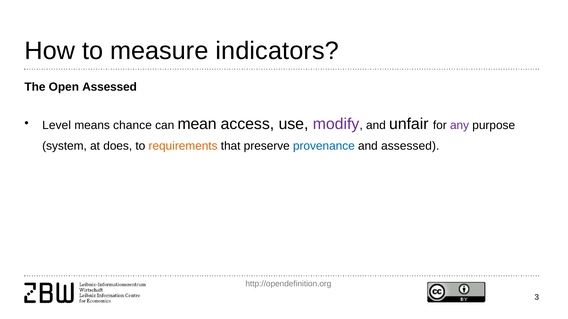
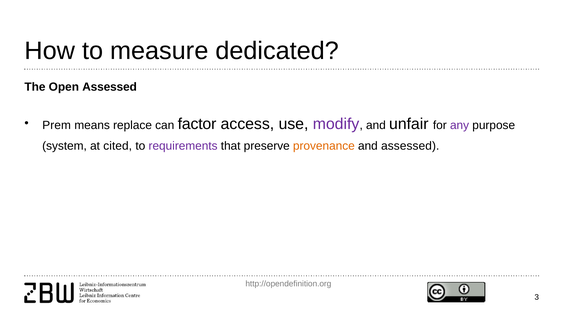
indicators: indicators -> dedicated
Level: Level -> Prem
chance: chance -> replace
mean: mean -> factor
does: does -> cited
requirements colour: orange -> purple
provenance colour: blue -> orange
